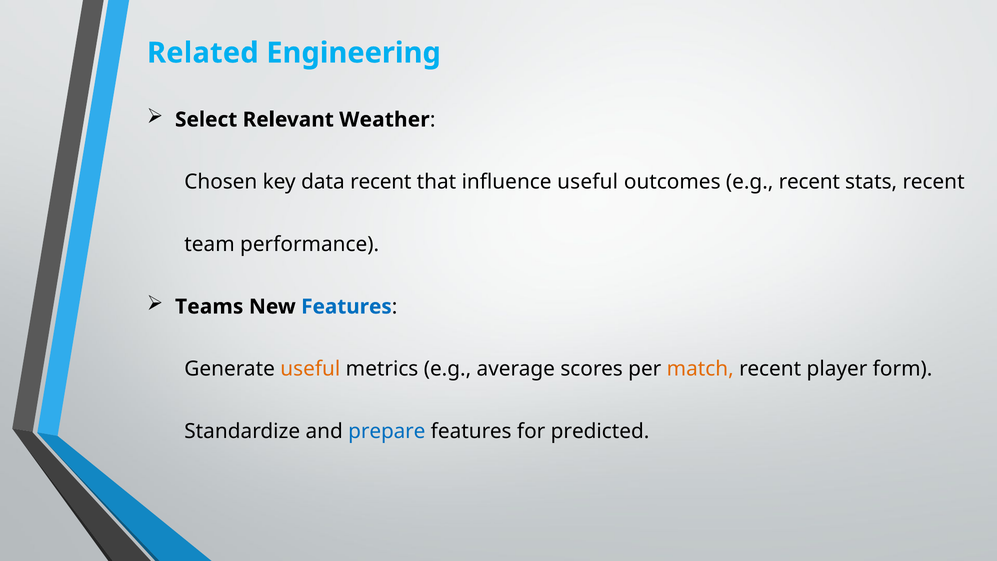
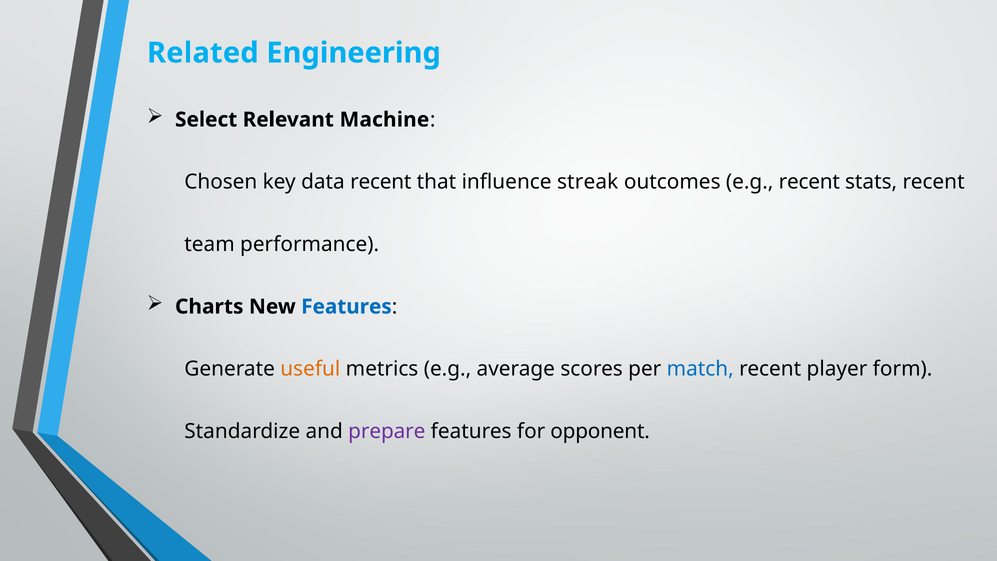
Weather: Weather -> Machine
influence useful: useful -> streak
Teams: Teams -> Charts
match colour: orange -> blue
prepare colour: blue -> purple
predicted: predicted -> opponent
